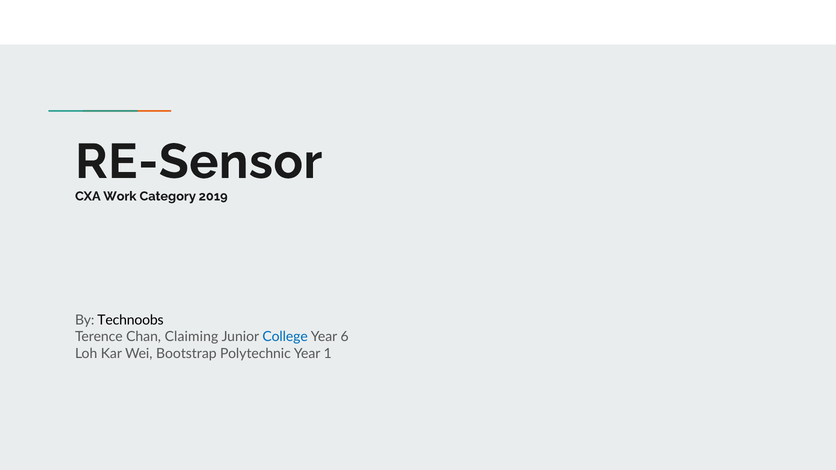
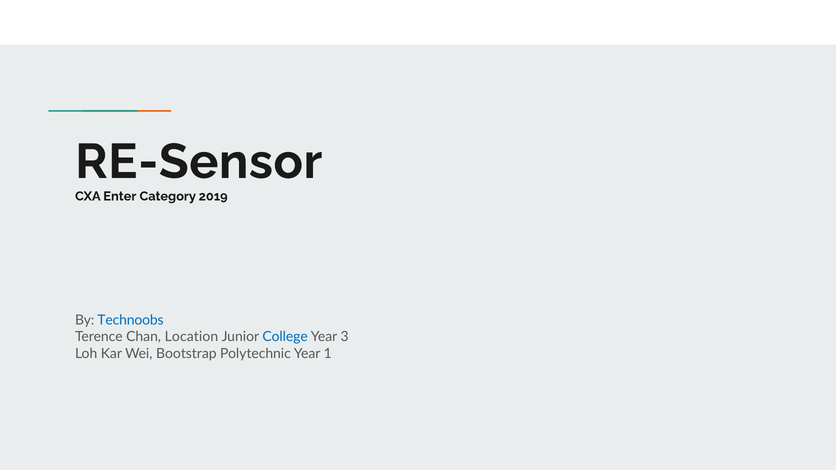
Work: Work -> Enter
Technoobs colour: black -> blue
Claiming: Claiming -> Location
6: 6 -> 3
